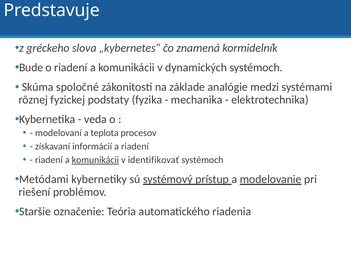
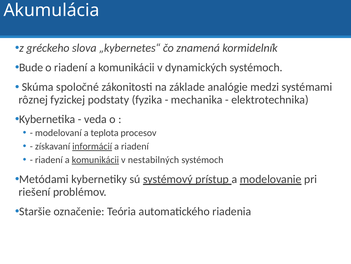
Predstavuje: Predstavuje -> Akumulácia
informácií underline: none -> present
identifikovať: identifikovať -> nestabilných
